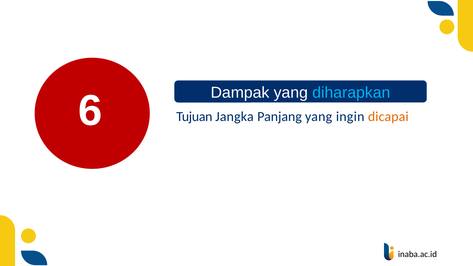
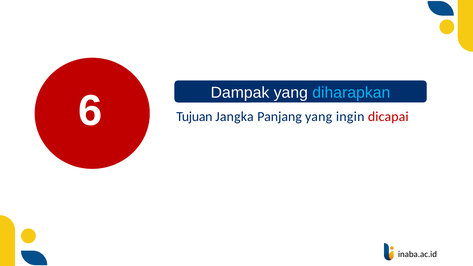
dicapai colour: orange -> red
